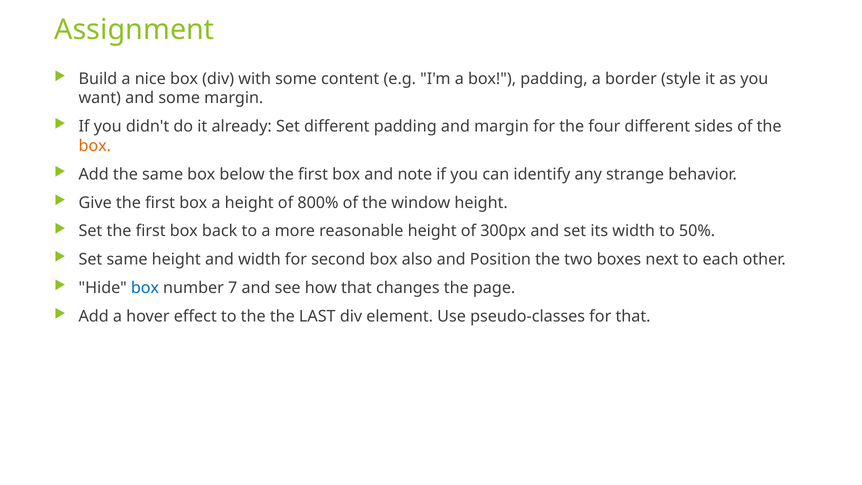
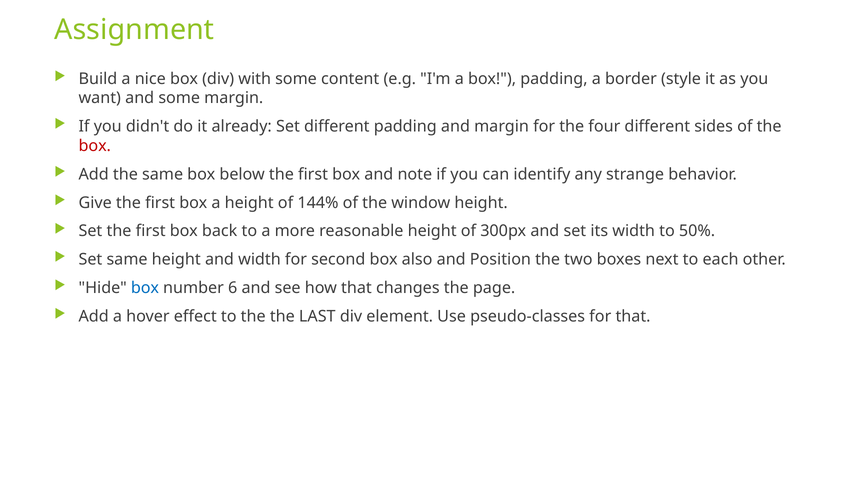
box at (95, 146) colour: orange -> red
800%: 800% -> 144%
7: 7 -> 6
